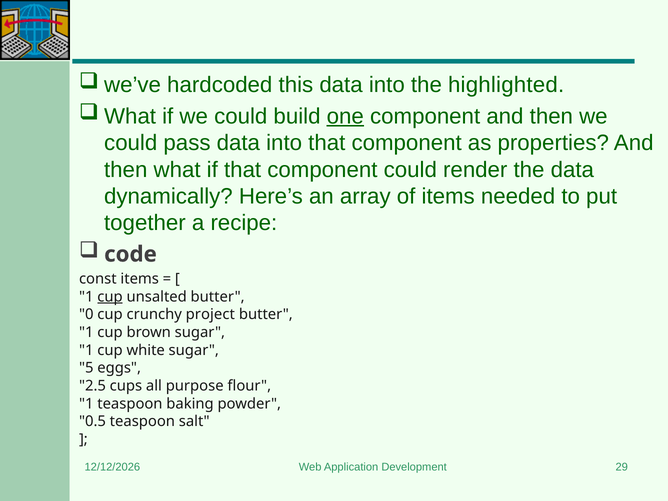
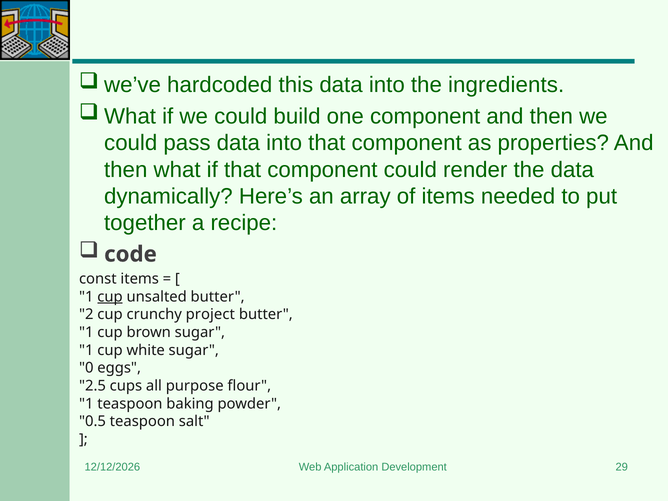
highlighted: highlighted -> ingredients
one underline: present -> none
0: 0 -> 2
5: 5 -> 0
